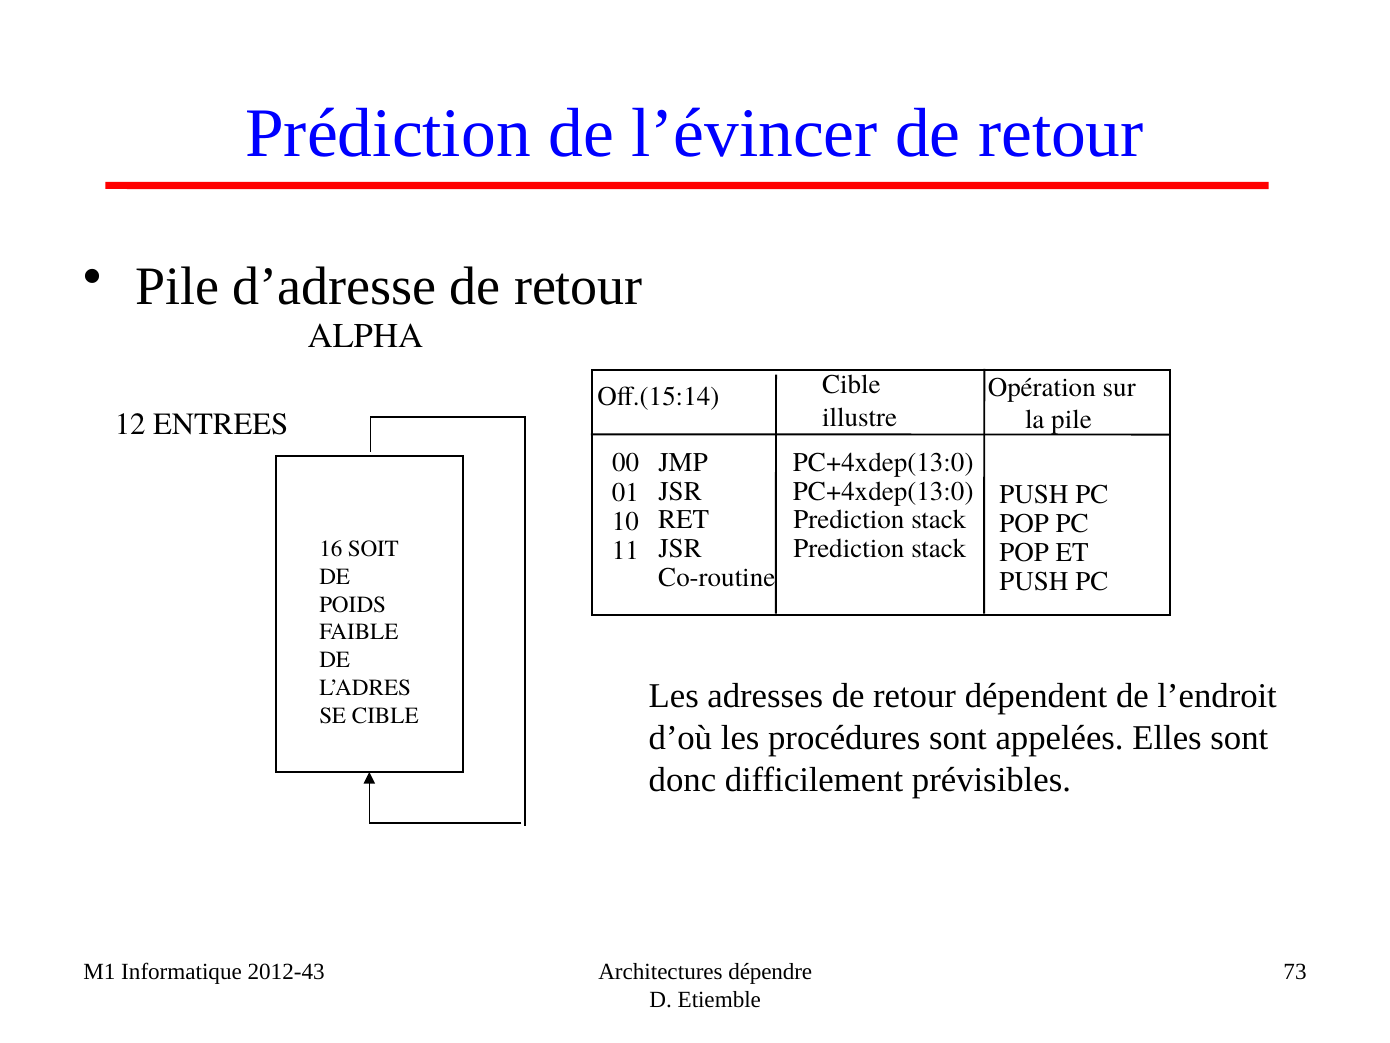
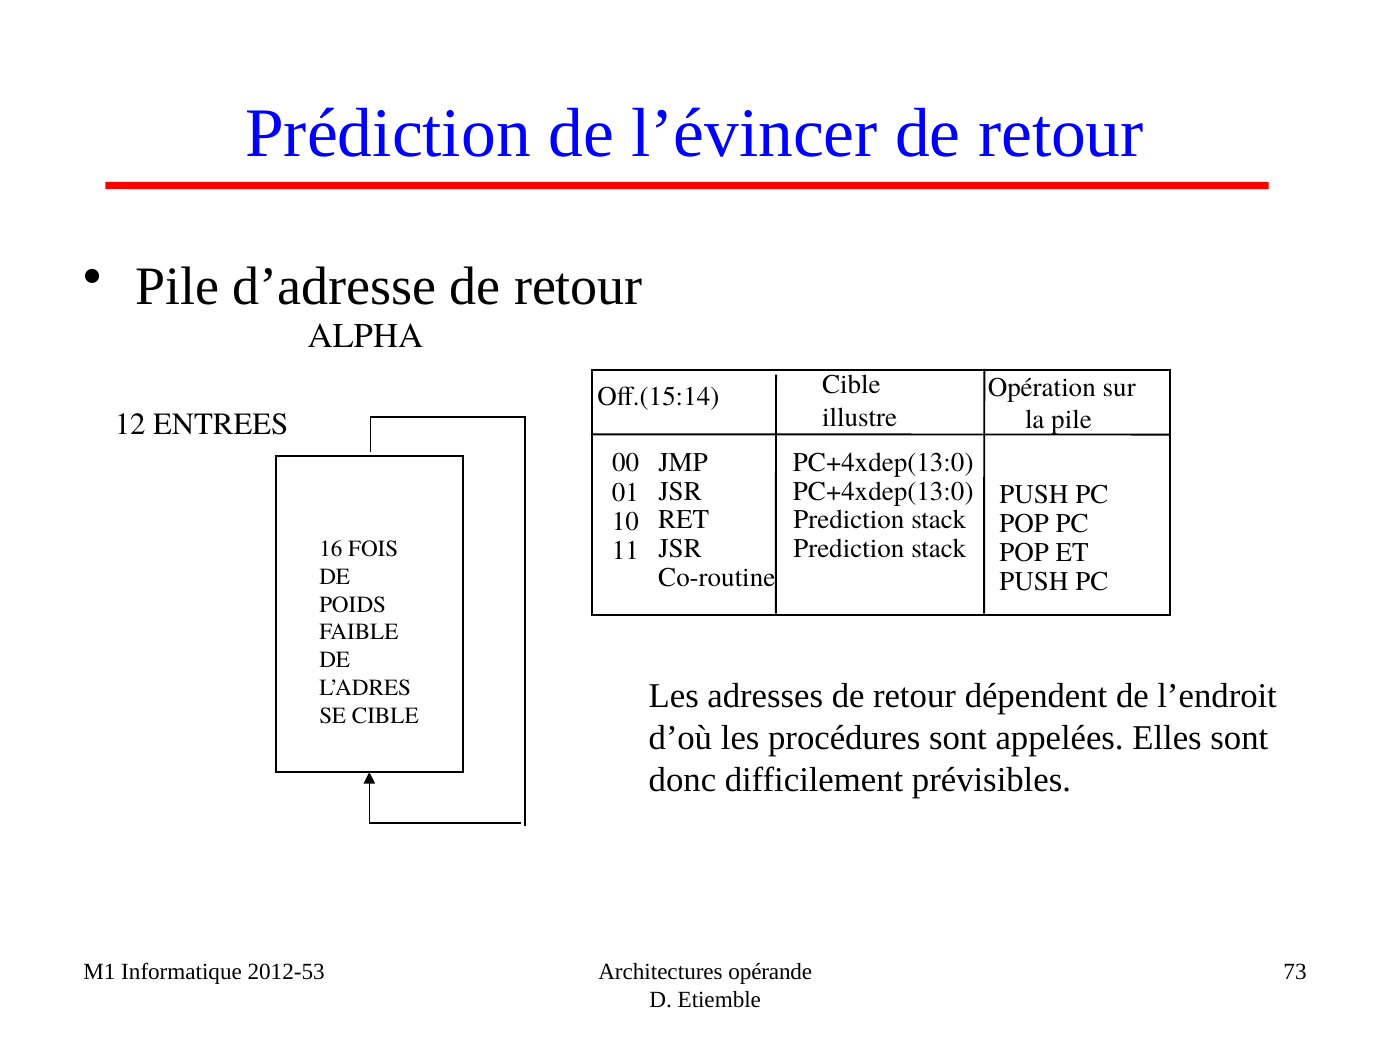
SOIT: SOIT -> FOIS
2012-43: 2012-43 -> 2012-53
dépendre: dépendre -> opérande
